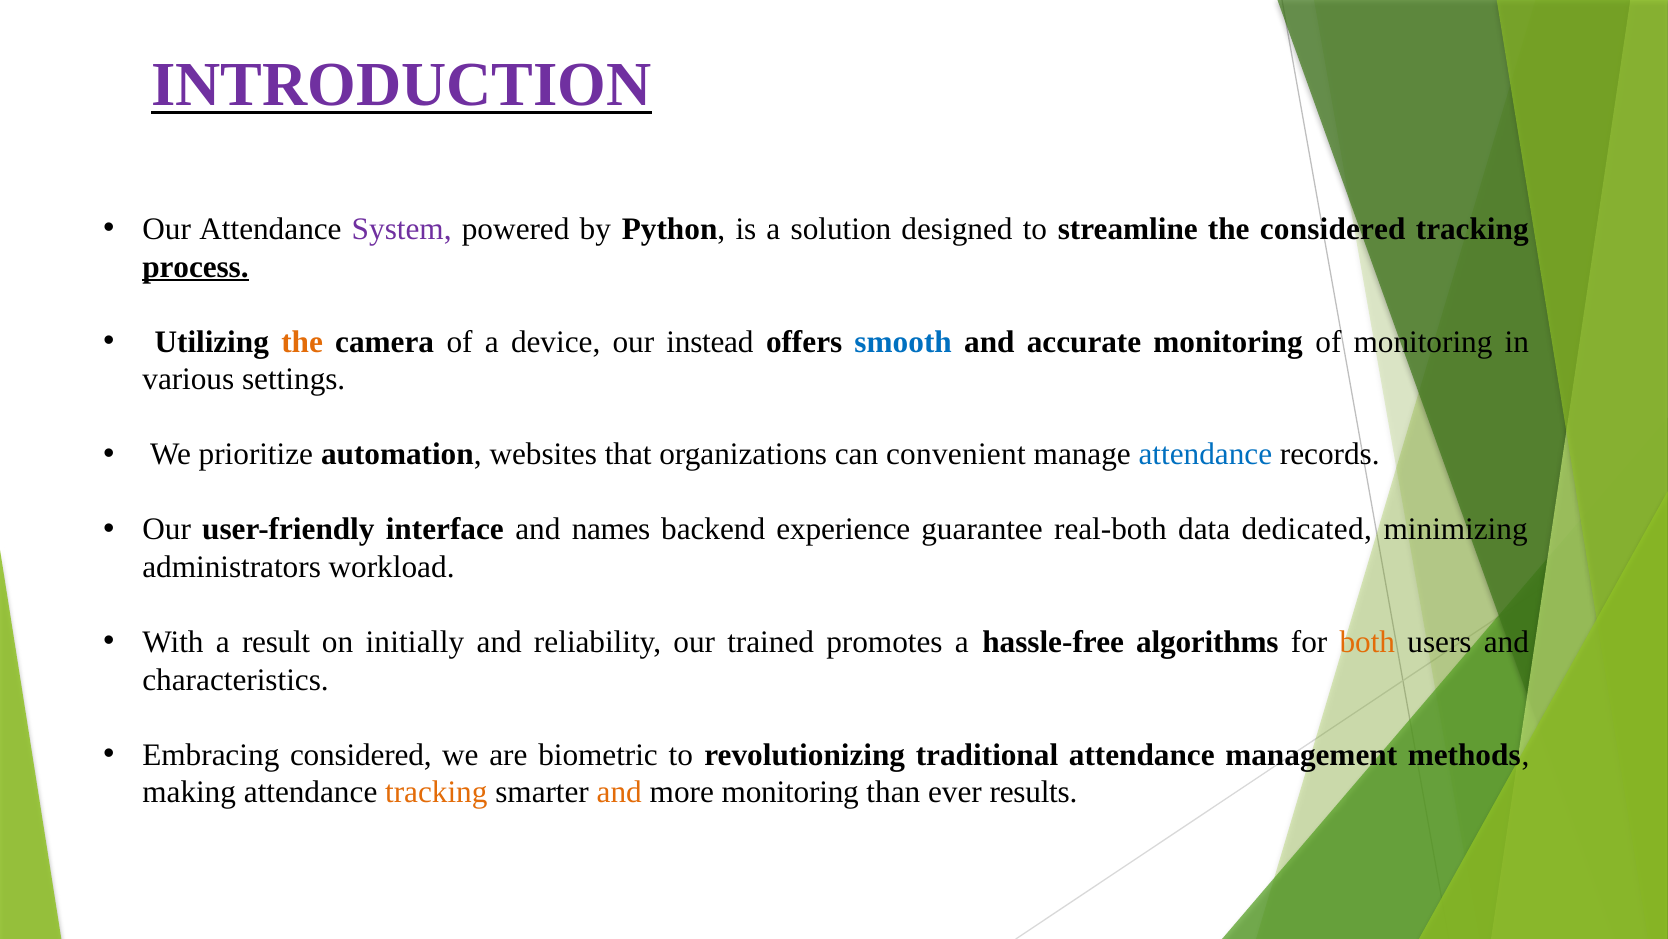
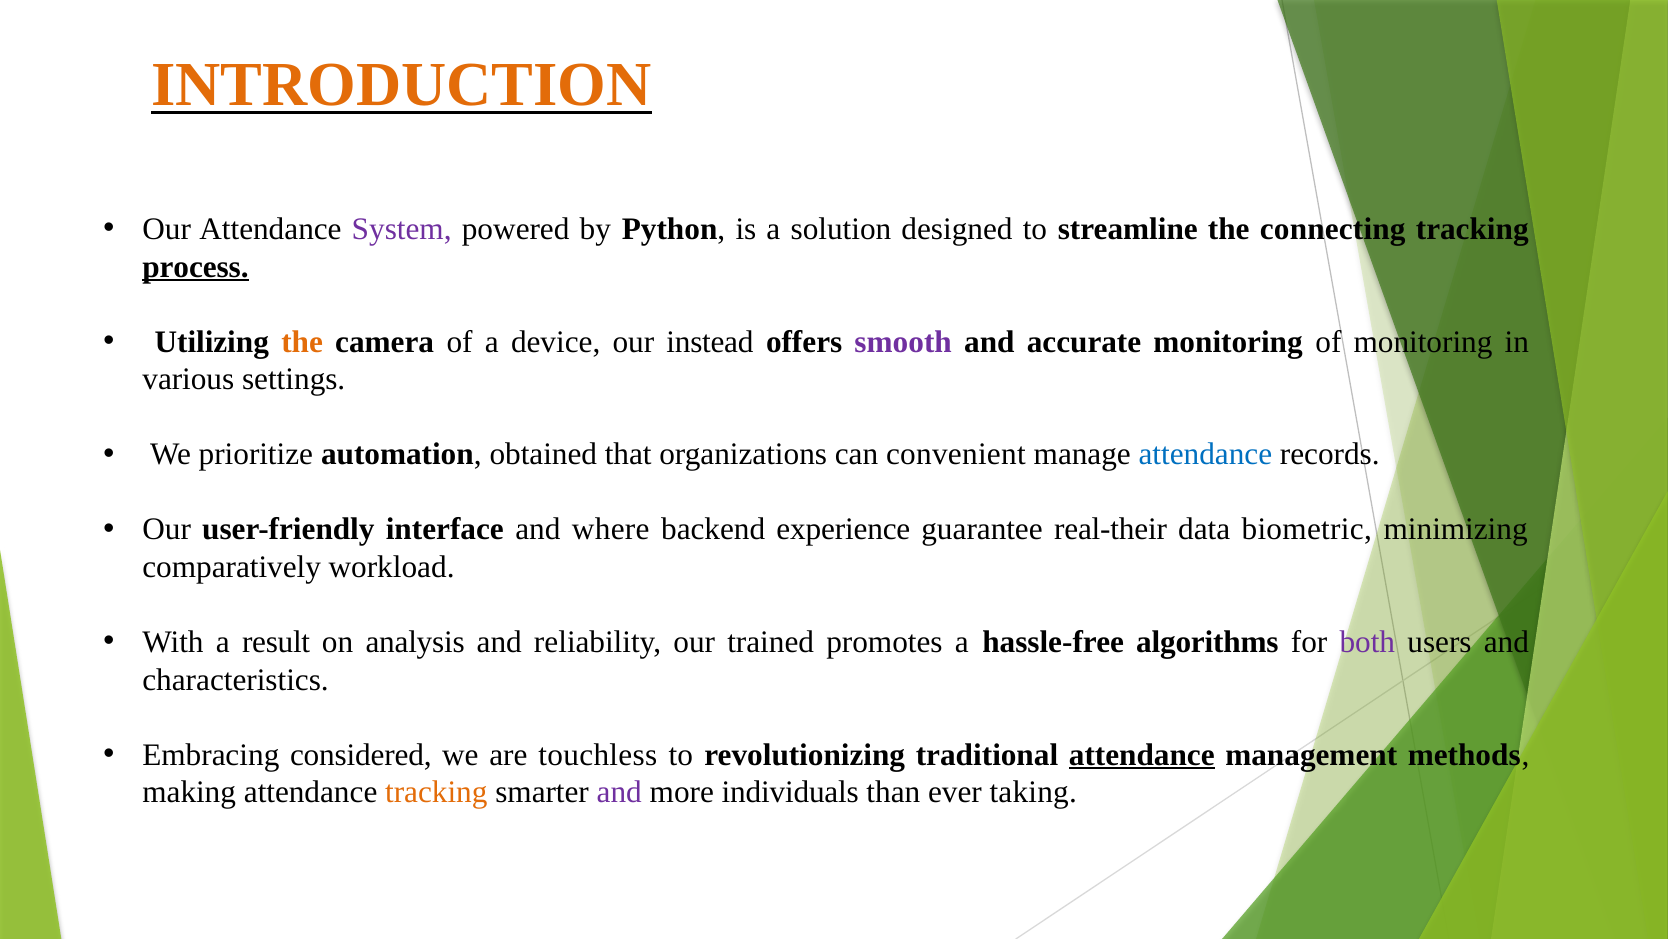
INTRODUCTION colour: purple -> orange
the considered: considered -> connecting
smooth colour: blue -> purple
websites: websites -> obtained
names: names -> where
real-both: real-both -> real-their
dedicated: dedicated -> biometric
administrators: administrators -> comparatively
initially: initially -> analysis
both colour: orange -> purple
biometric: biometric -> touchless
attendance at (1142, 754) underline: none -> present
and at (619, 792) colour: orange -> purple
more monitoring: monitoring -> individuals
results: results -> taking
